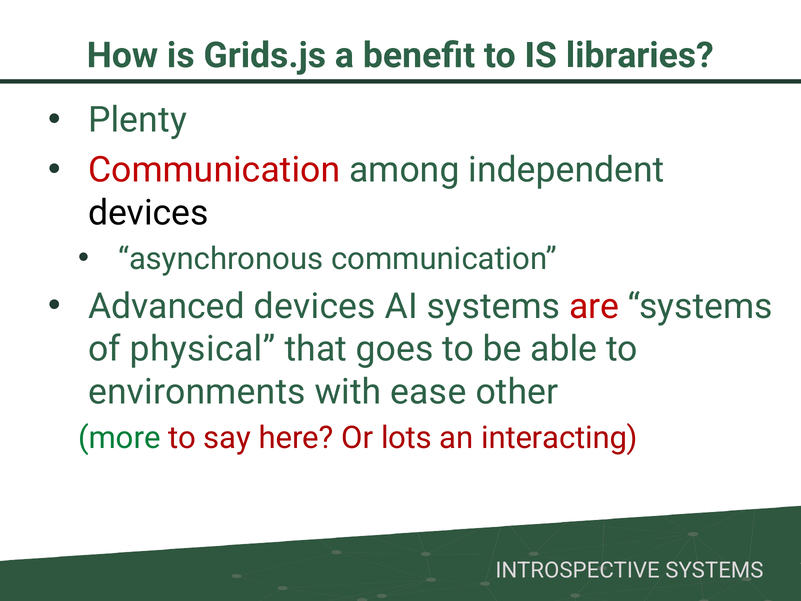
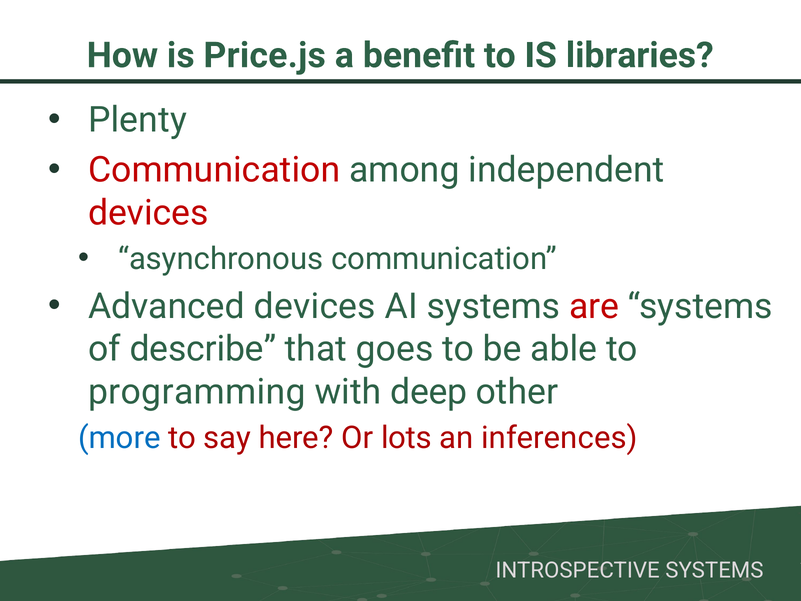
Grids.js: Grids.js -> Price.js
devices at (148, 213) colour: black -> red
physical: physical -> describe
environments: environments -> programming
ease: ease -> deep
more colour: green -> blue
interacting: interacting -> inferences
